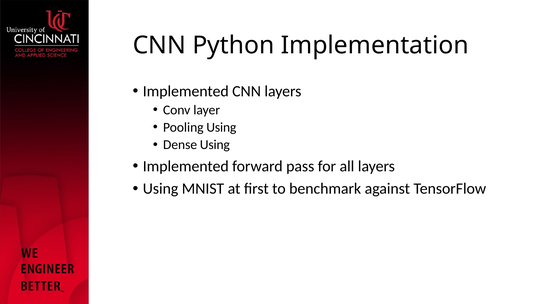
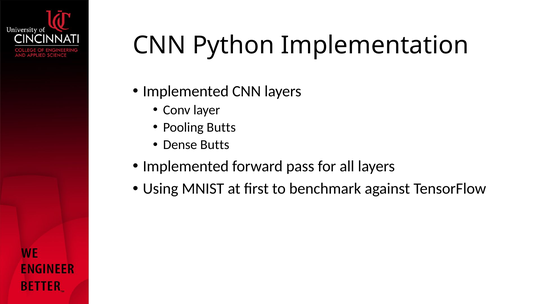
Pooling Using: Using -> Butts
Dense Using: Using -> Butts
